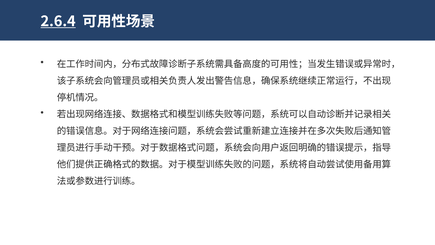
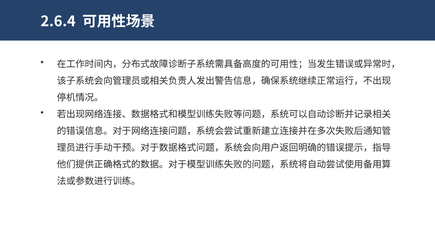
2.6.4 underline: present -> none
